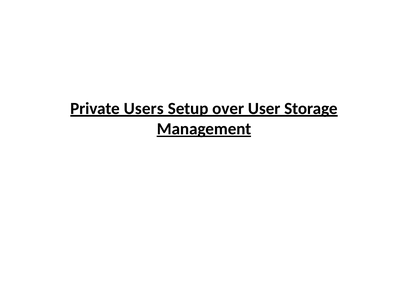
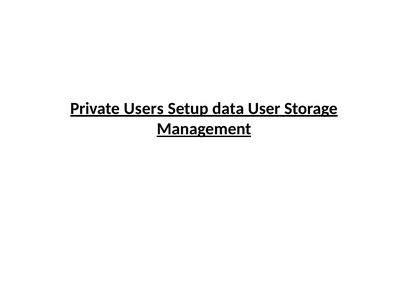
over: over -> data
